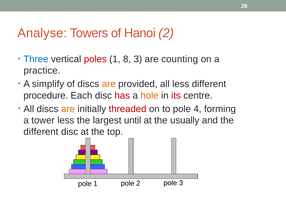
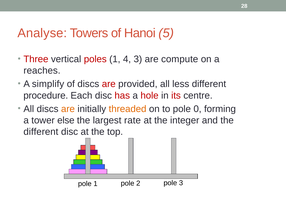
Hanoi 2: 2 -> 5
Three colour: blue -> red
8: 8 -> 4
counting: counting -> compute
practice: practice -> reaches
are at (109, 84) colour: orange -> red
hole colour: orange -> red
threaded colour: red -> orange
4: 4 -> 0
tower less: less -> else
until: until -> rate
usually: usually -> integer
